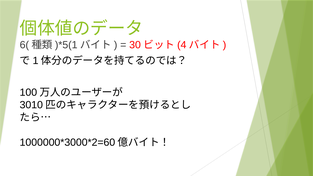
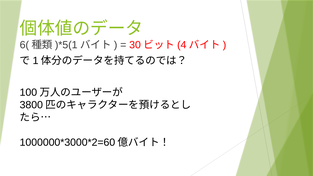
3010: 3010 -> 3800
